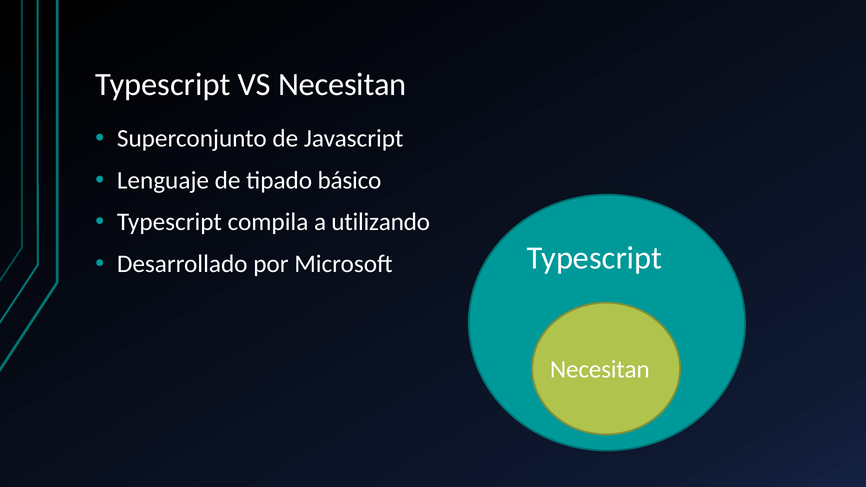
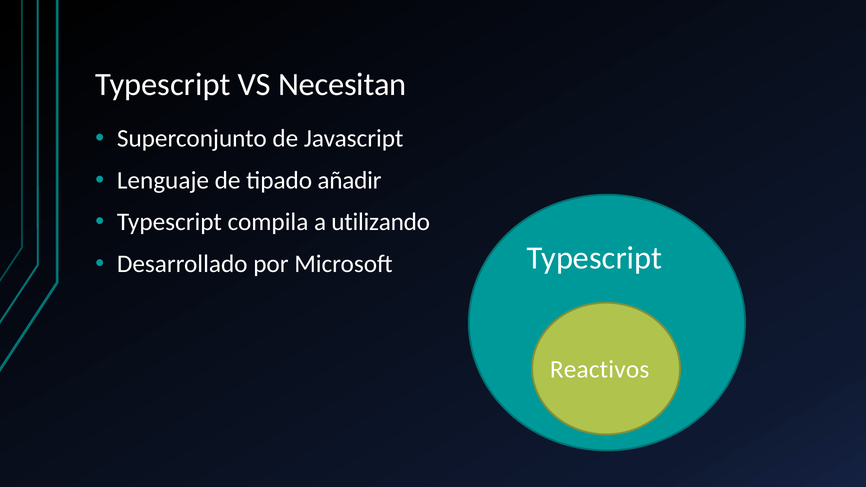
básico: básico -> añadir
Necesitan at (600, 369): Necesitan -> Reactivos
